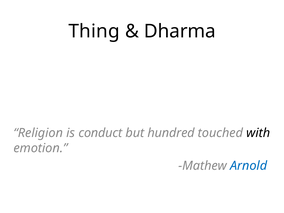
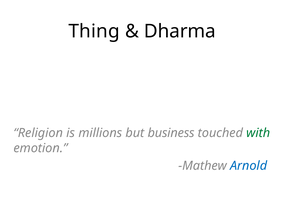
conduct: conduct -> millions
hundred: hundred -> business
with colour: black -> green
